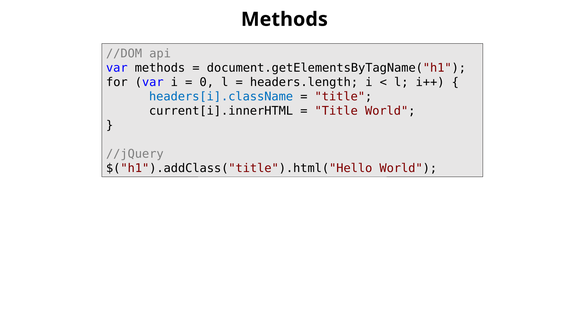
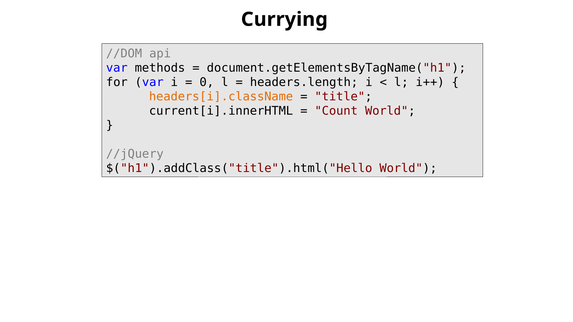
Methods at (284, 19): Methods -> Currying
headers[i].className colour: blue -> orange
Title at (336, 111): Title -> Count
